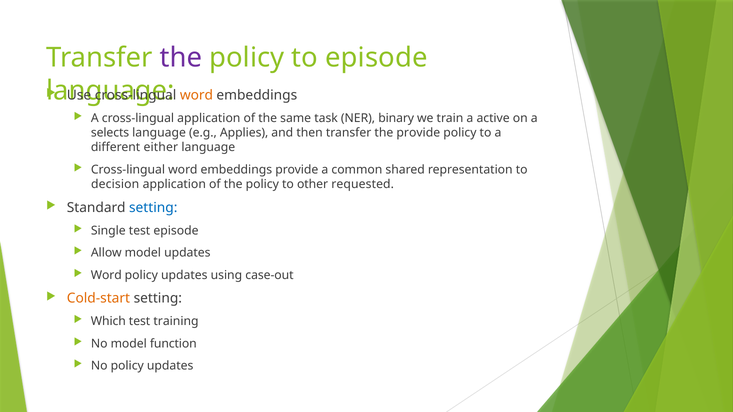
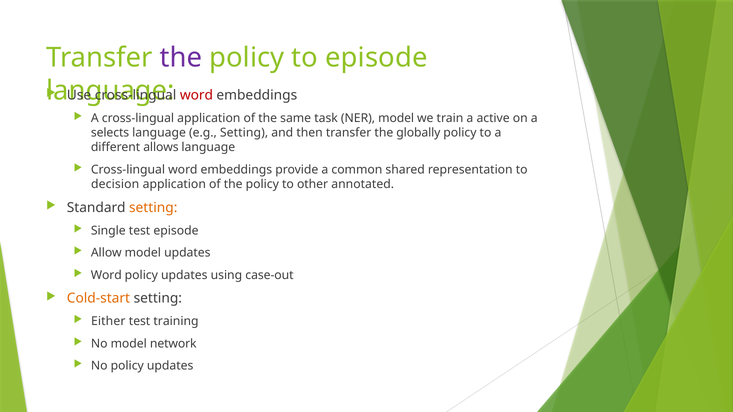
word at (196, 95) colour: orange -> red
NER binary: binary -> model
e.g Applies: Applies -> Setting
the provide: provide -> globally
either: either -> allows
requested: requested -> annotated
setting at (153, 208) colour: blue -> orange
Which: Which -> Either
function: function -> network
